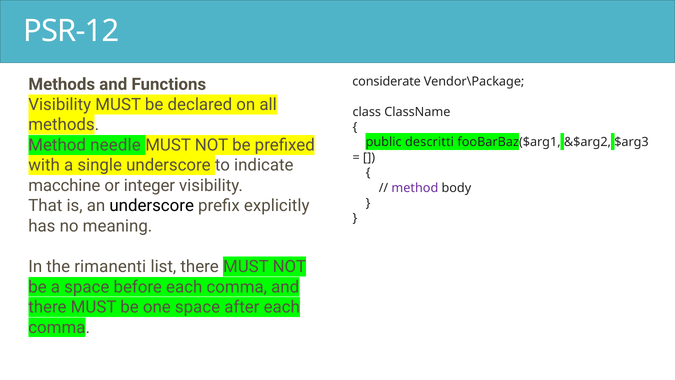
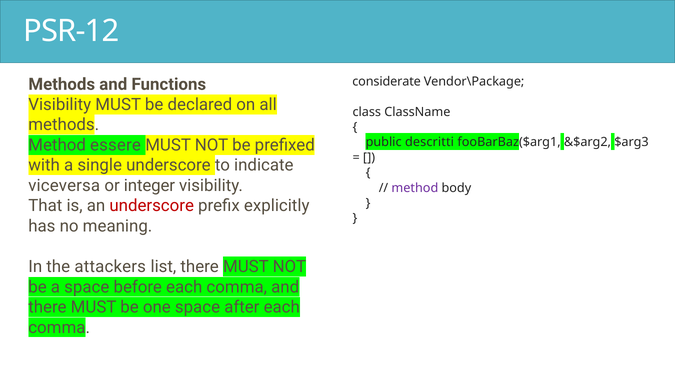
needle: needle -> essere
macchine: macchine -> viceversa
underscore at (152, 206) colour: black -> red
rimanenti: rimanenti -> attackers
